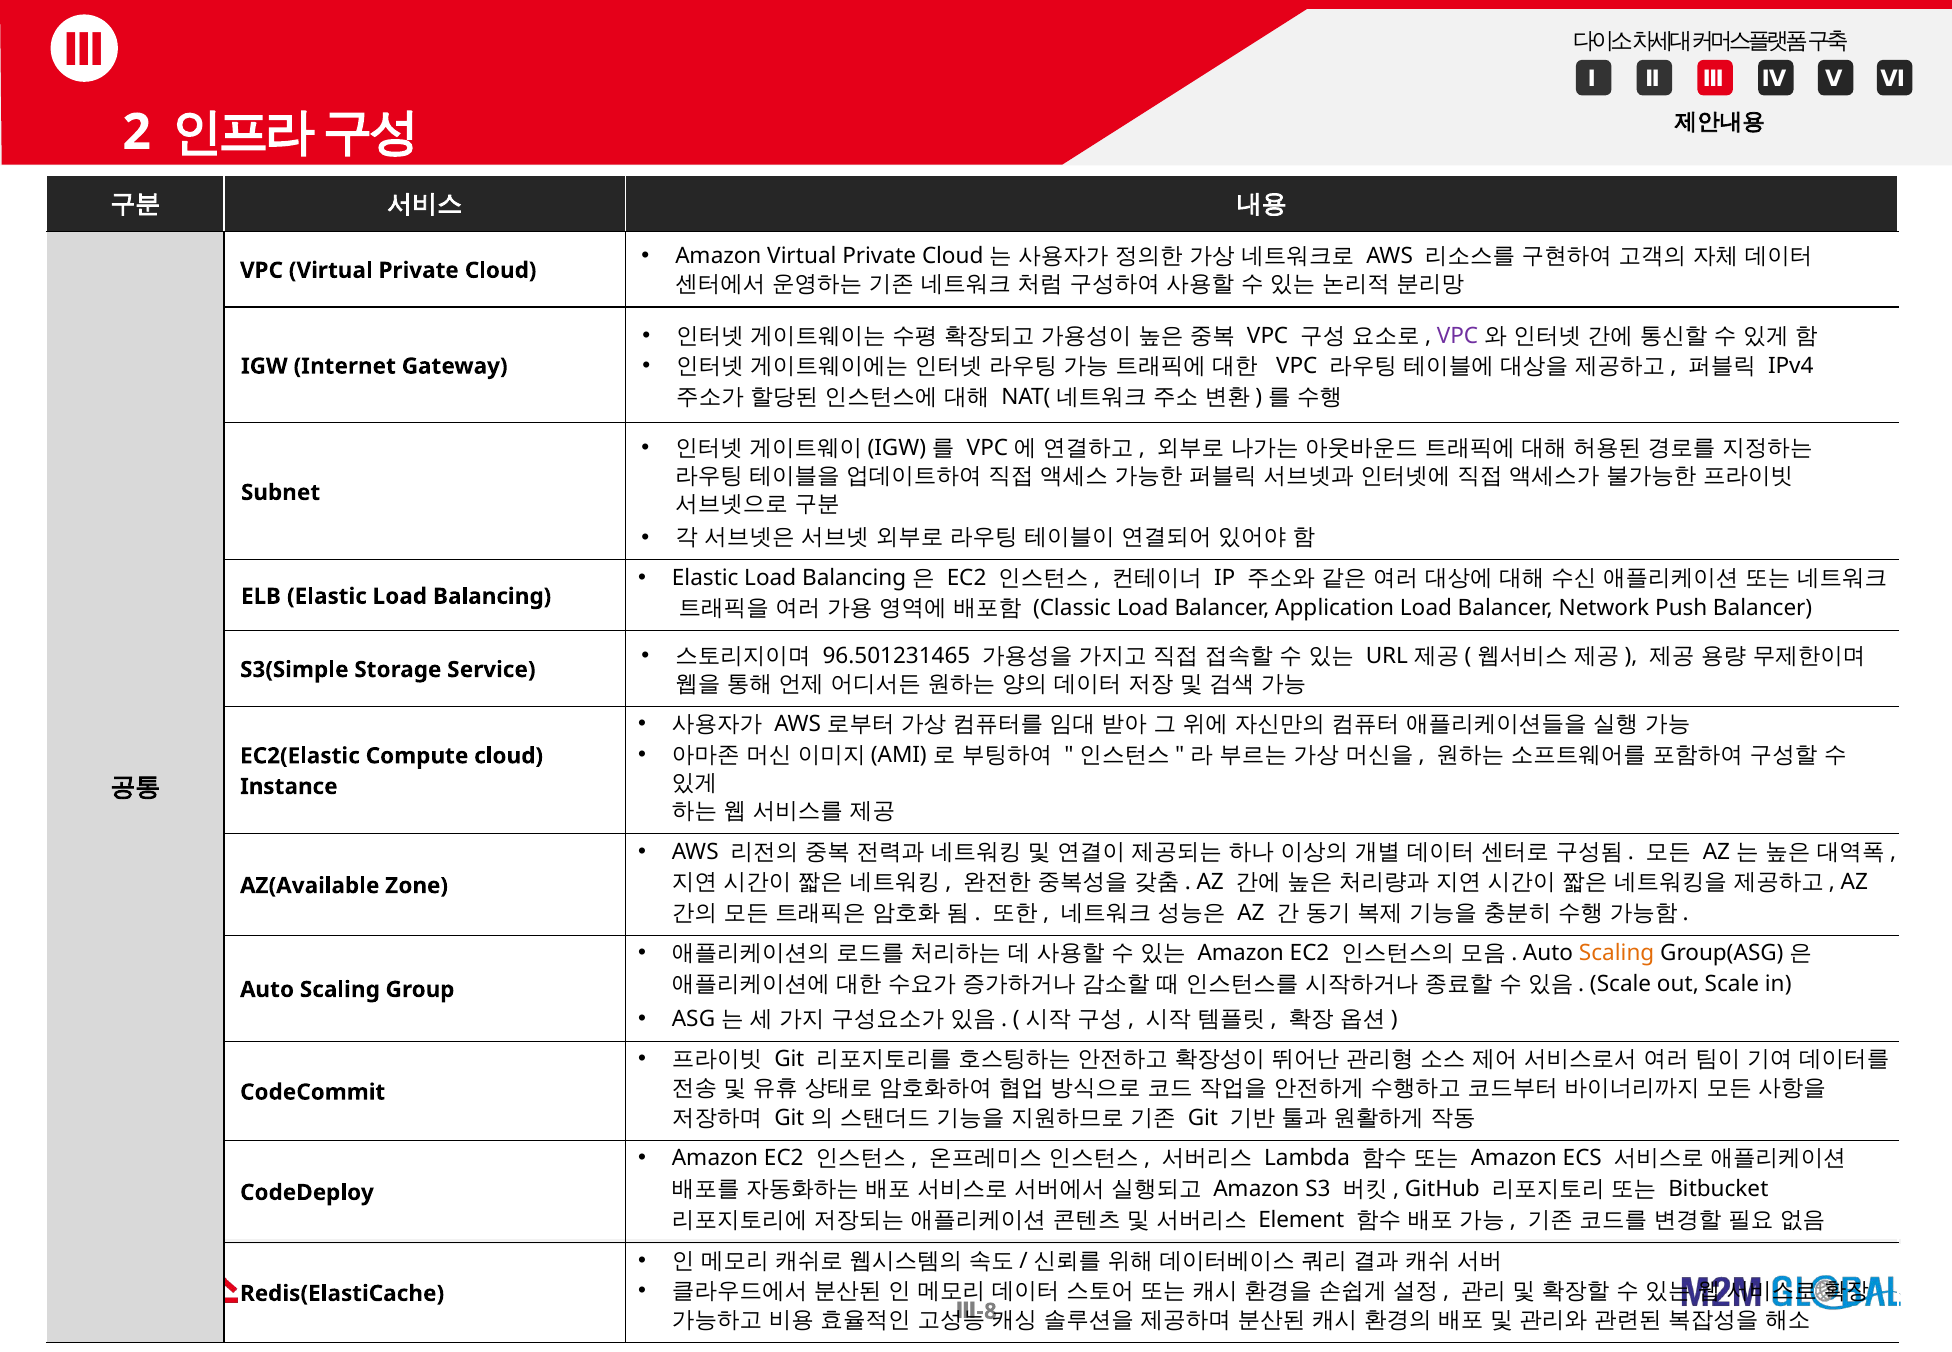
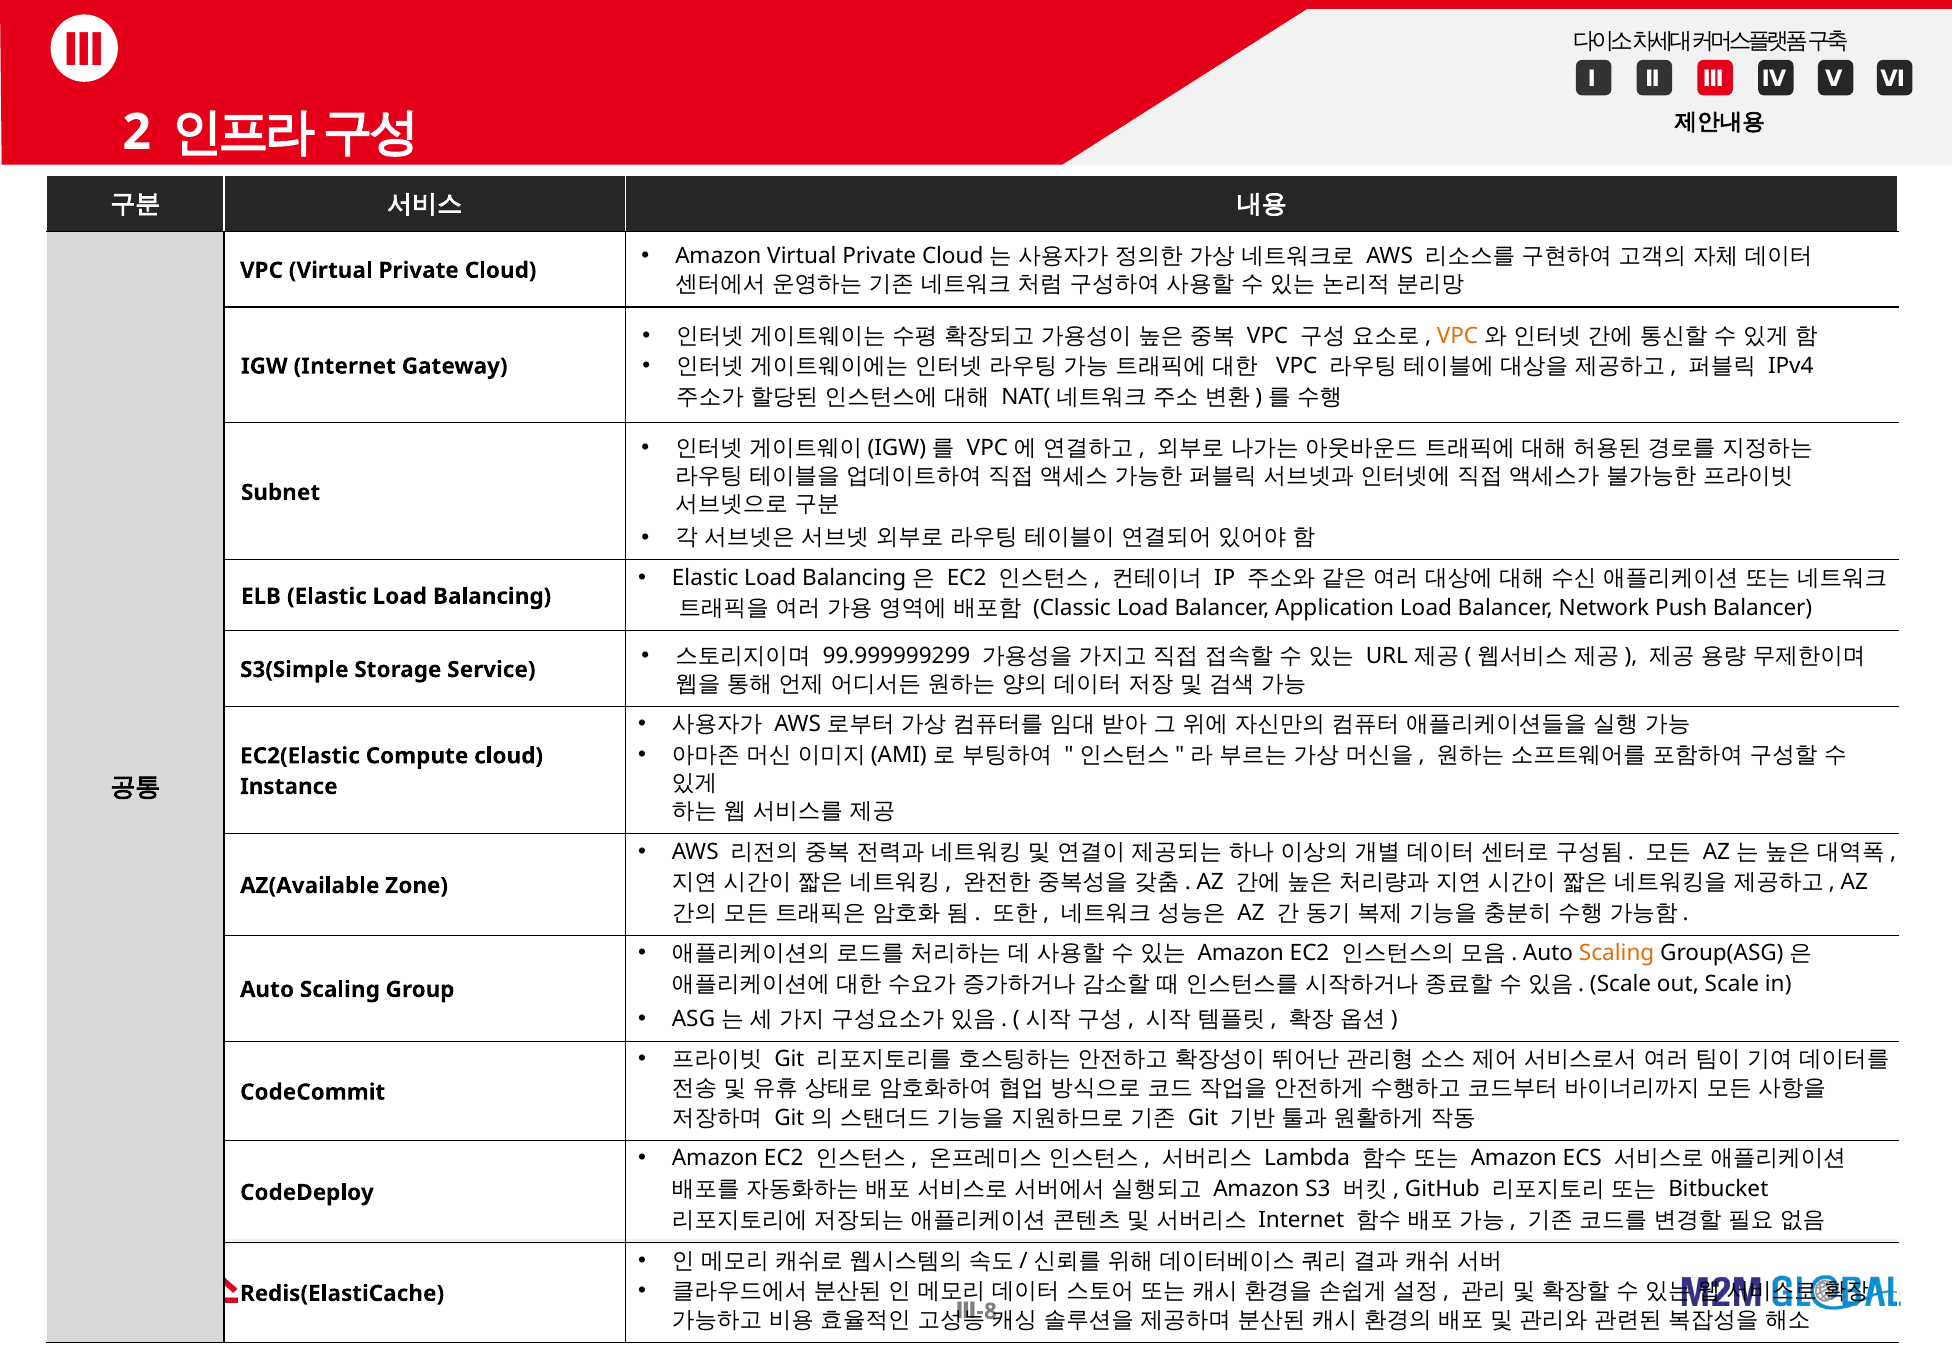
VPC at (1457, 335) colour: purple -> orange
96.501231465: 96.501231465 -> 99.999999299
Element at (1301, 1219): Element -> Internet
